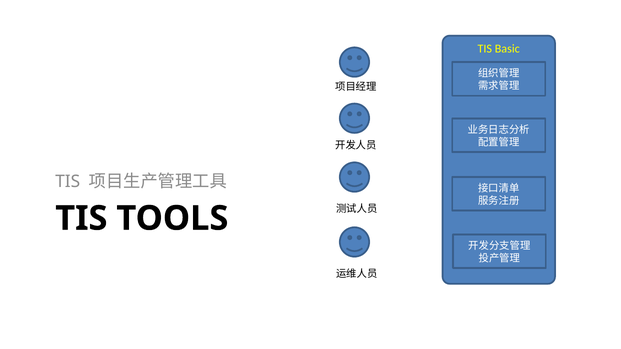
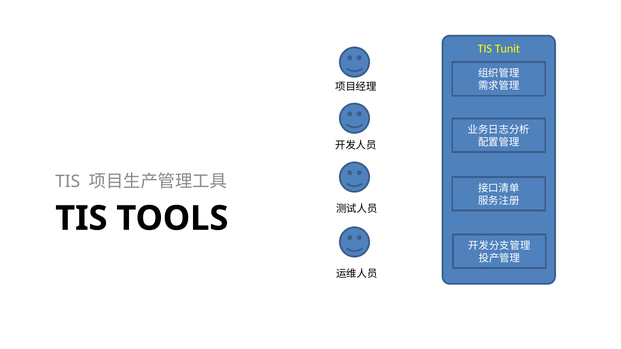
Basic: Basic -> Tunit
